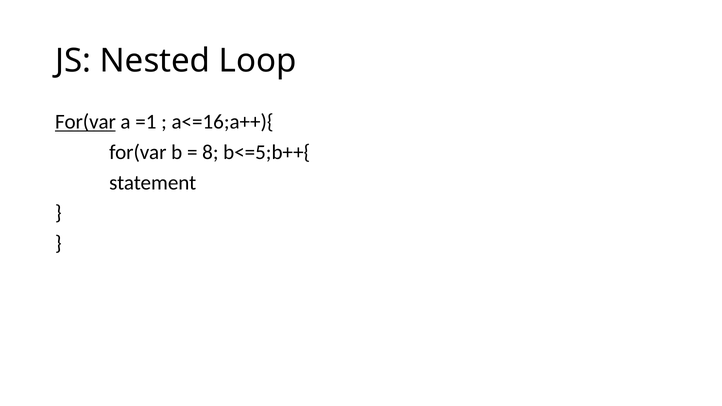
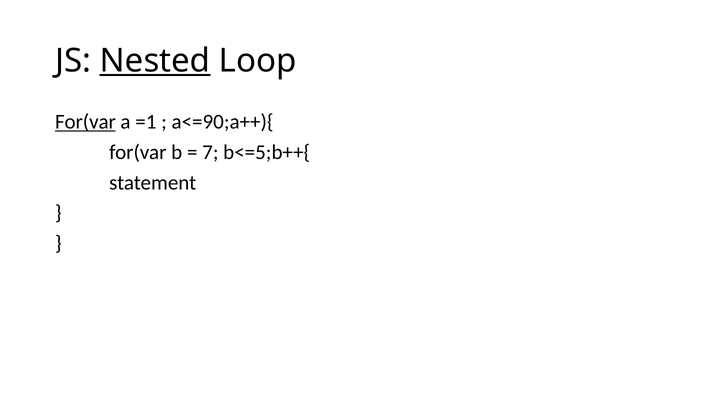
Nested underline: none -> present
a<=16;a++){: a<=16;a++){ -> a<=90;a++){
8: 8 -> 7
